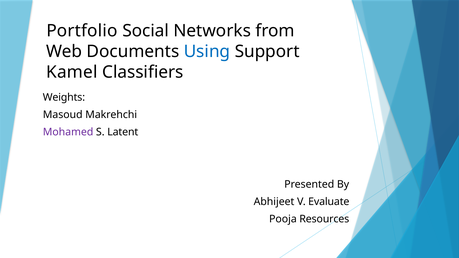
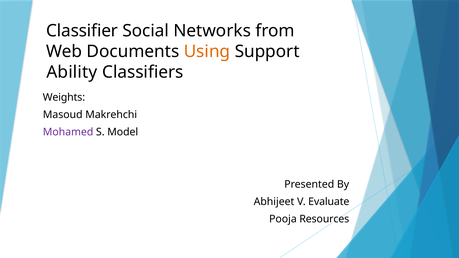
Portfolio: Portfolio -> Classifier
Using colour: blue -> orange
Kamel: Kamel -> Ability
Latent: Latent -> Model
